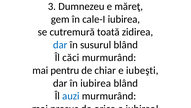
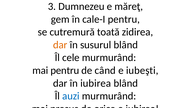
cale-I iubirea: iubirea -> pentru
dar at (60, 45) colour: blue -> orange
căci: căci -> cele
chiar: chiar -> când
